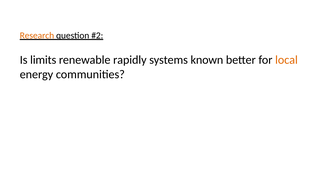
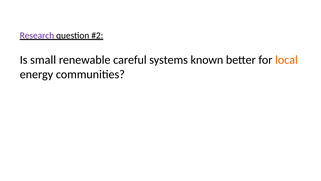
Research colour: orange -> purple
limits: limits -> small
rapidly: rapidly -> careful
